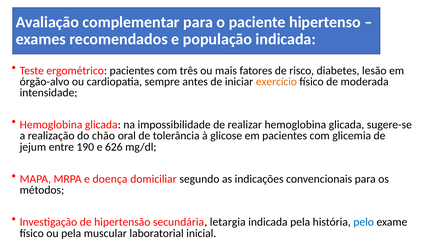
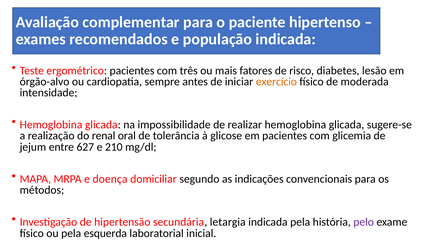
chão: chão -> renal
190: 190 -> 627
626: 626 -> 210
pelo colour: blue -> purple
muscular: muscular -> esquerda
